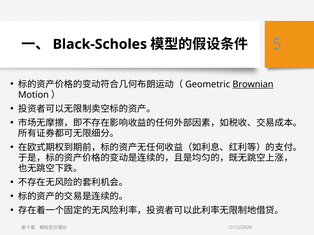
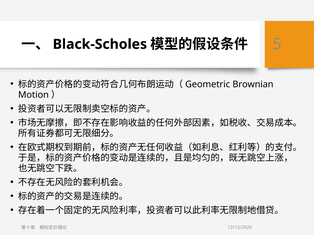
Brownian underline: present -> none
